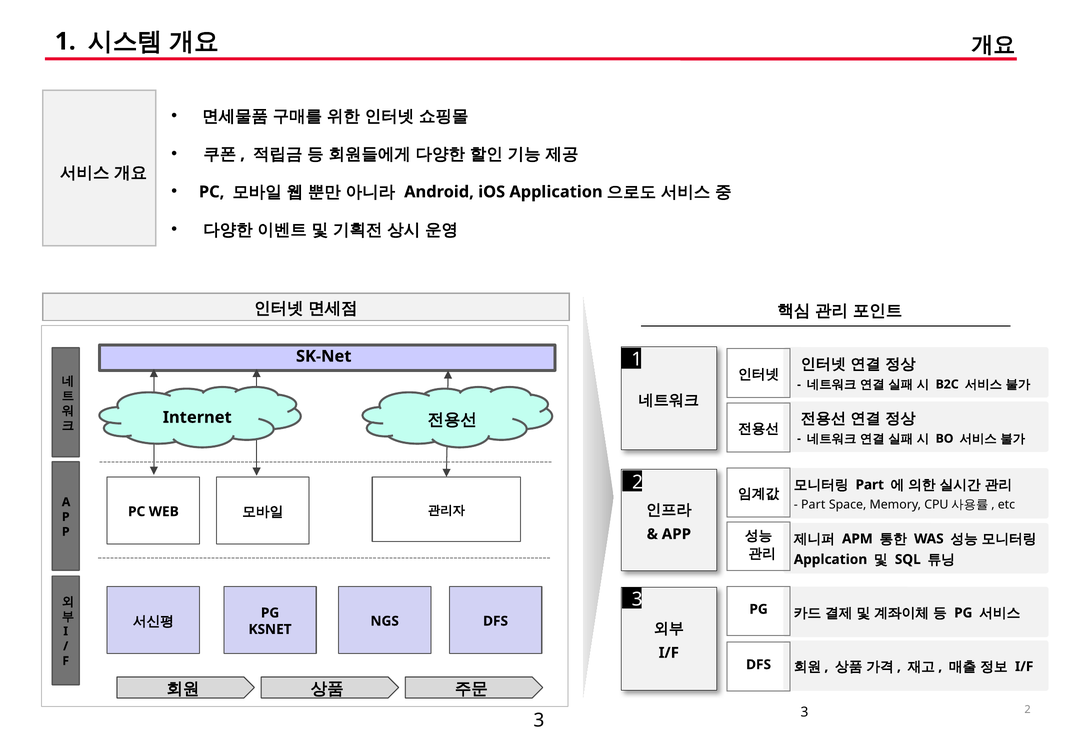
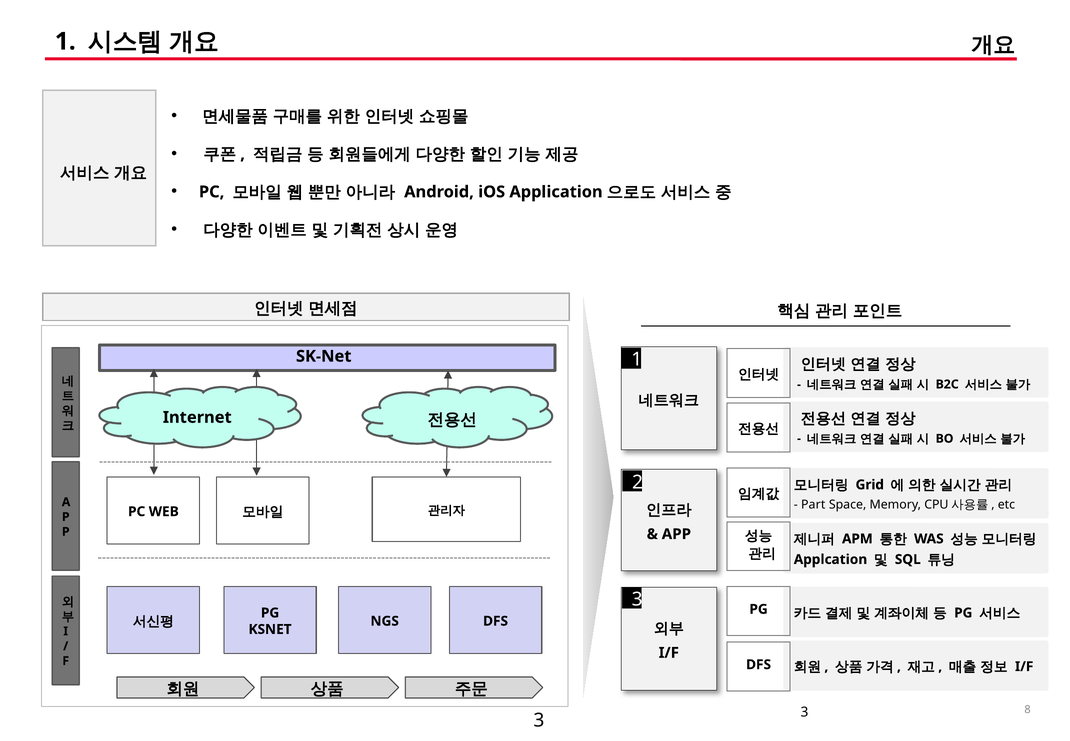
Part at (870, 485): Part -> Grid
3 2: 2 -> 8
